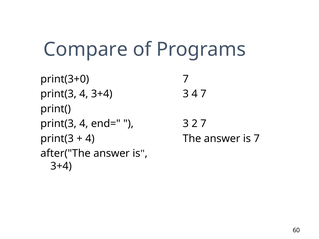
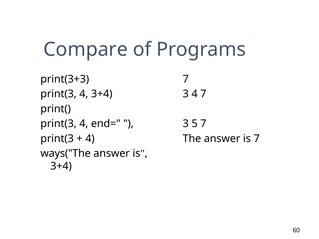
print(3+0: print(3+0 -> print(3+3
2: 2 -> 5
after("The: after("The -> ways("The
